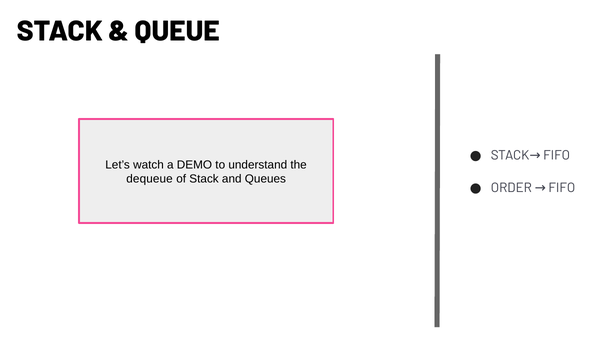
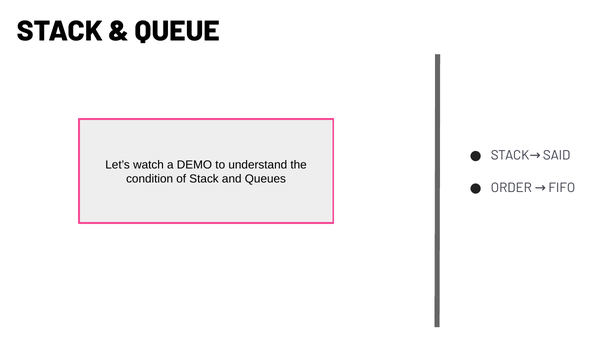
STACK FIFO: FIFO -> SAID
dequeue: dequeue -> condition
